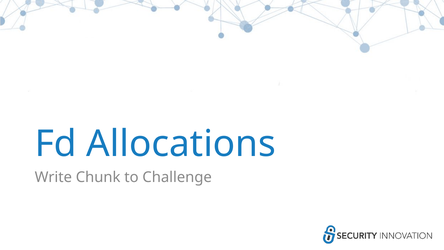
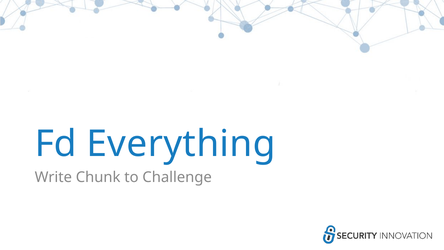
Allocations: Allocations -> Everything
